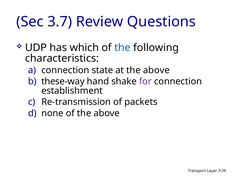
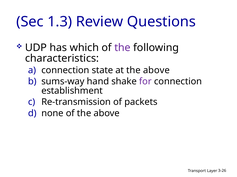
3.7: 3.7 -> 1.3
the at (122, 48) colour: blue -> purple
these-way: these-way -> sums-way
